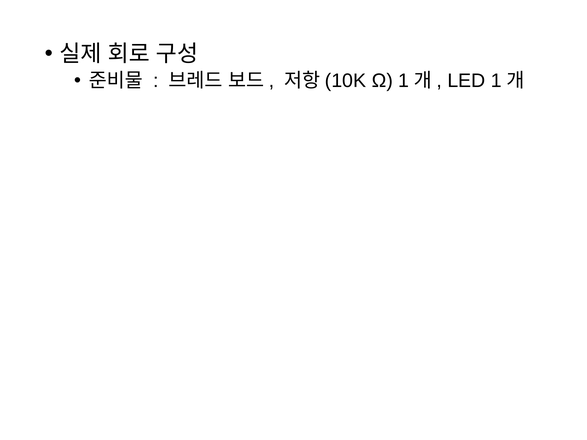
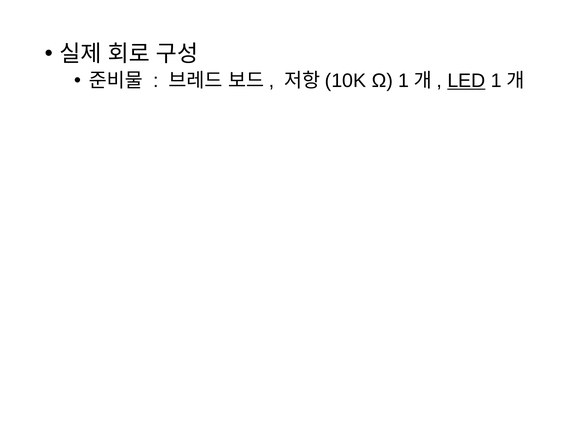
LED underline: none -> present
